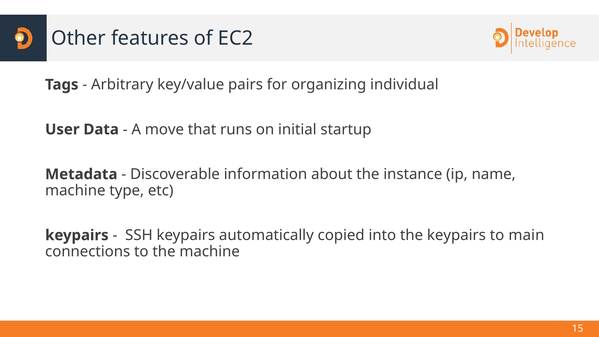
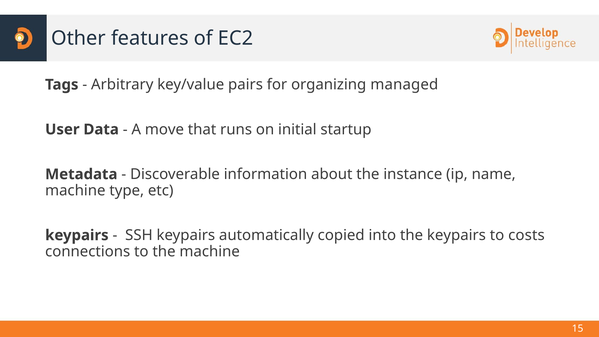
individual: individual -> managed
main: main -> costs
